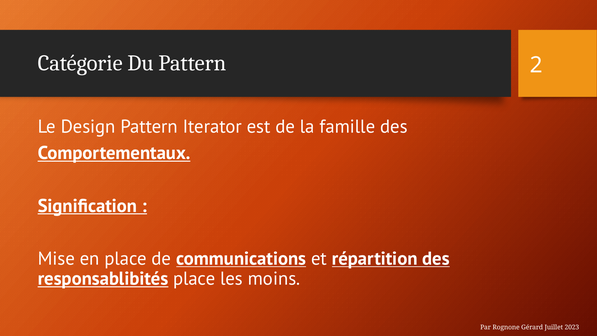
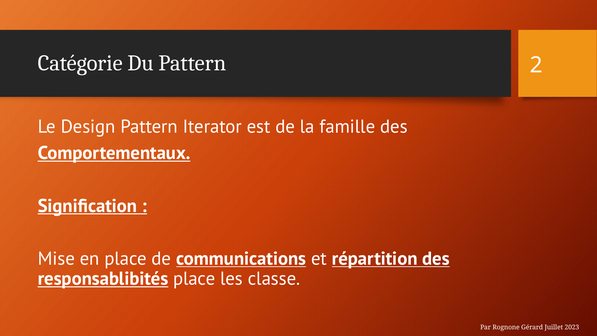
moins: moins -> classe
